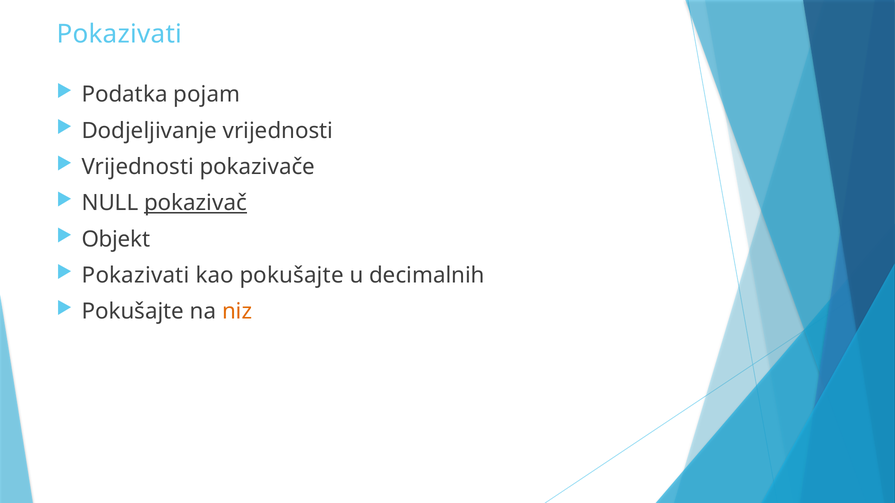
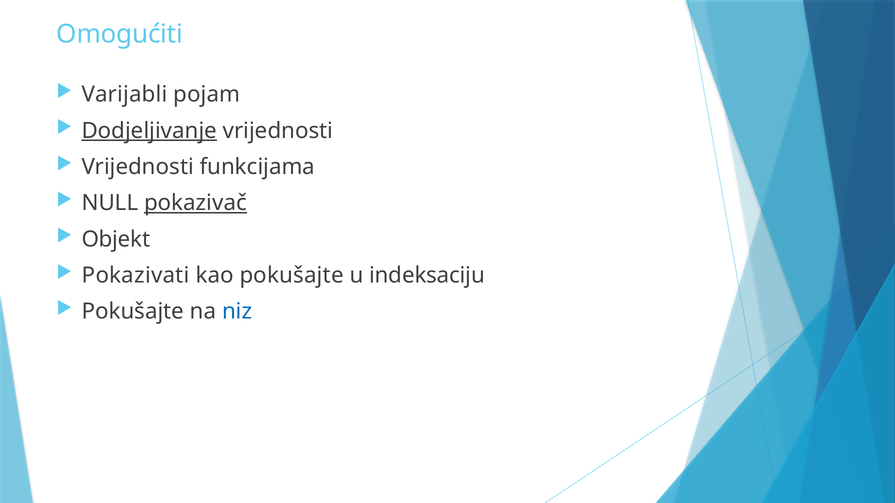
Pokazivati at (119, 34): Pokazivati -> Omogućiti
Podatka: Podatka -> Varijabli
Dodjeljivanje underline: none -> present
pokazivače: pokazivače -> funkcijama
decimalnih: decimalnih -> indeksaciju
niz colour: orange -> blue
